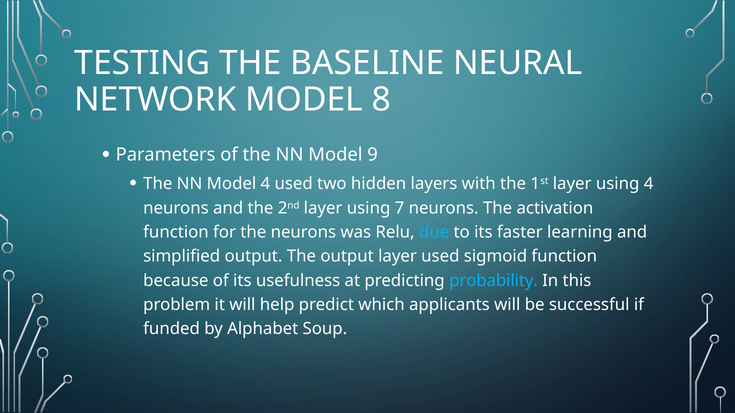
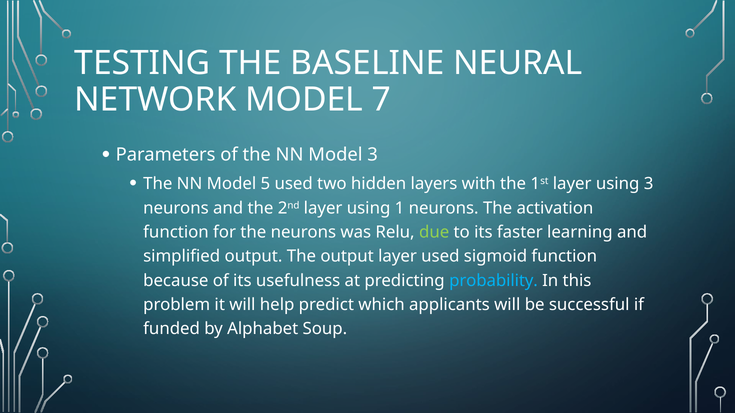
8: 8 -> 7
Model 9: 9 -> 3
Model 4: 4 -> 5
using 4: 4 -> 3
7: 7 -> 1
due colour: light blue -> light green
